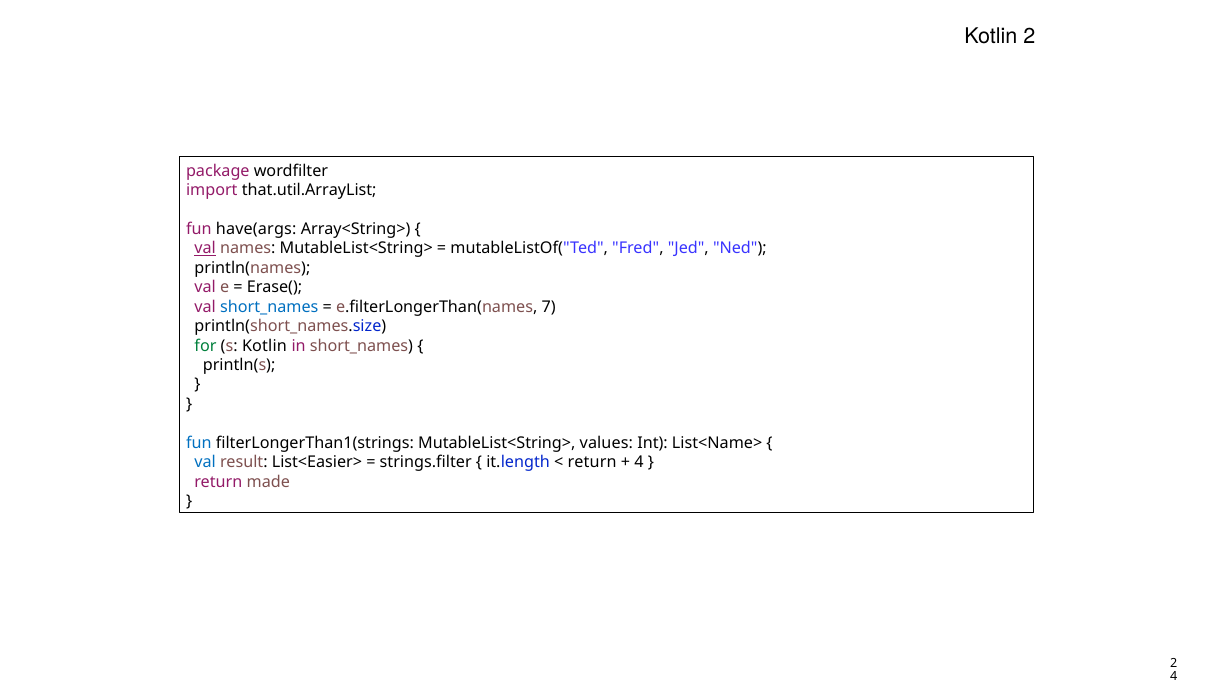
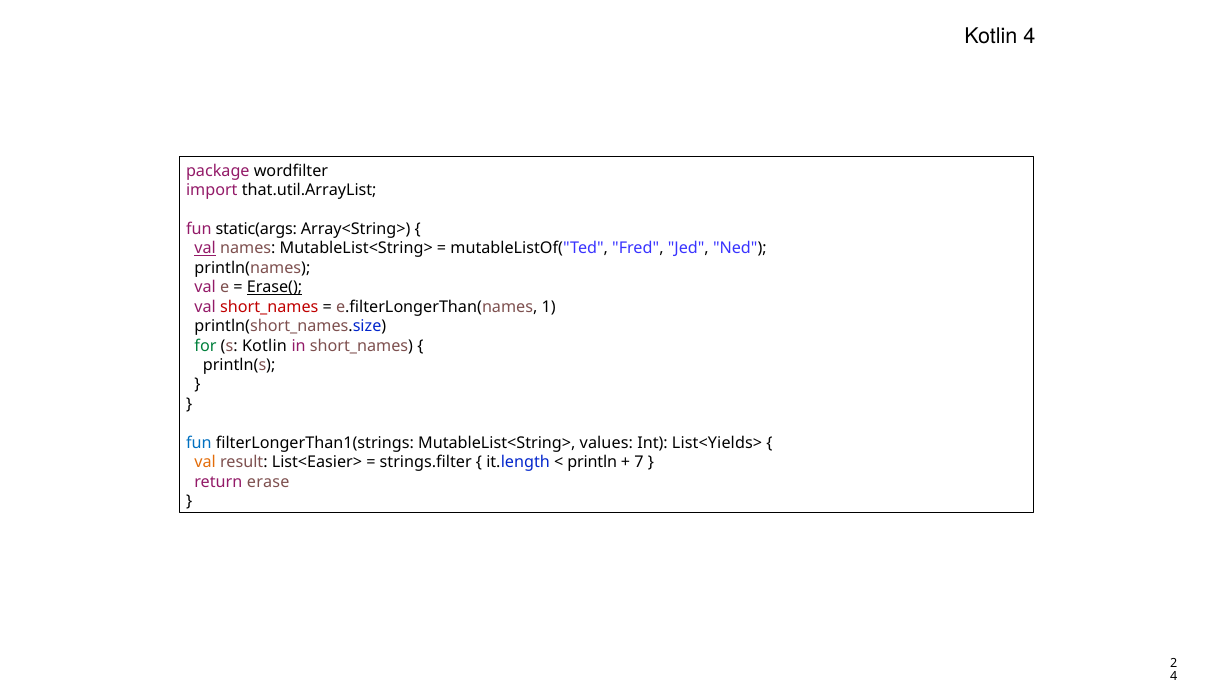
Kotlin 2: 2 -> 4
have(args: have(args -> static(args
Erase( underline: none -> present
short_names at (269, 307) colour: blue -> red
7: 7 -> 1
List<Name>: List<Name> -> List<Yields>
val at (205, 462) colour: blue -> orange
return at (592, 462): return -> println
4 at (639, 462): 4 -> 7
made: made -> erase
